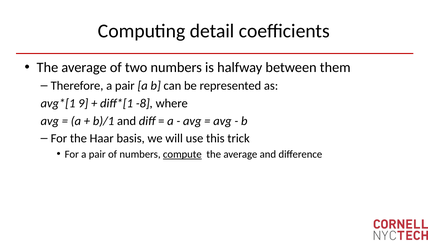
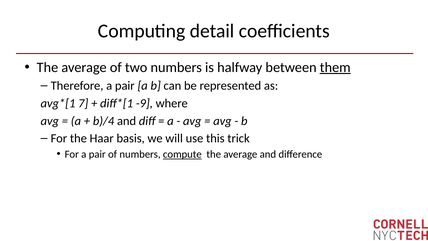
them underline: none -> present
9: 9 -> 7
-8: -8 -> -9
b)/1: b)/1 -> b)/4
